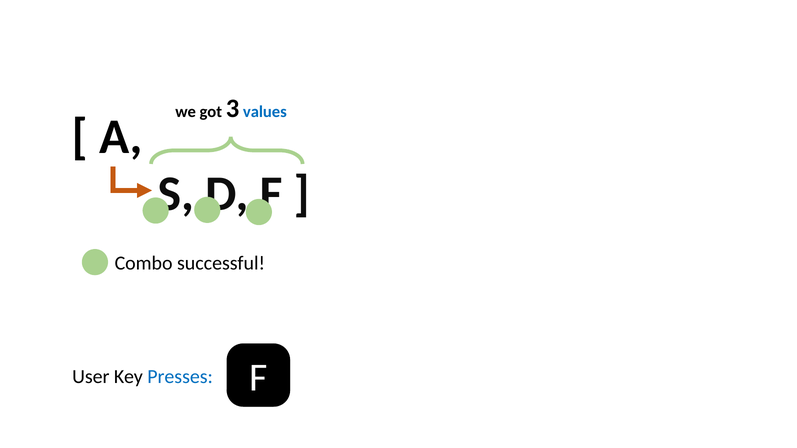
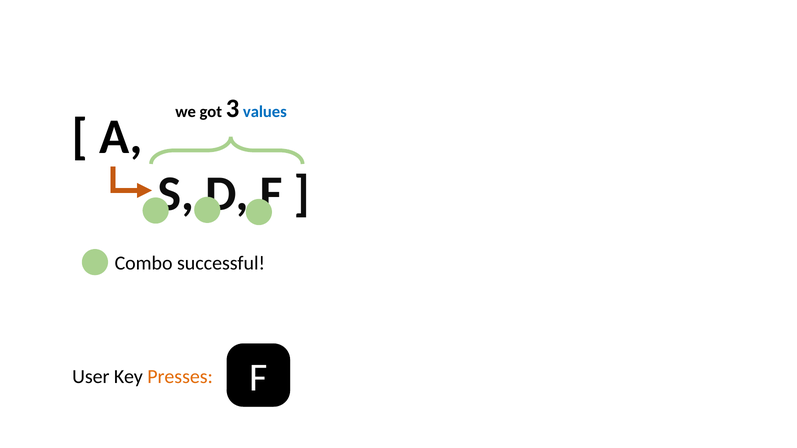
Presses colour: blue -> orange
